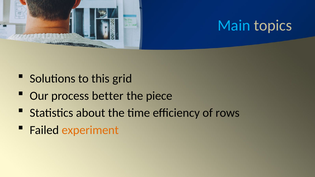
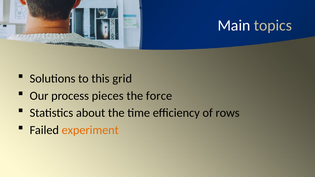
Main colour: light blue -> white
better: better -> pieces
piece: piece -> force
